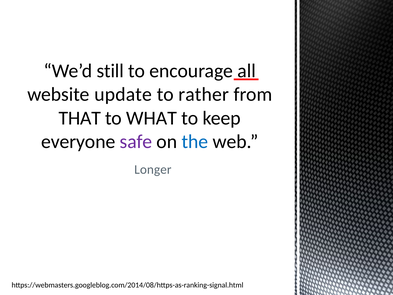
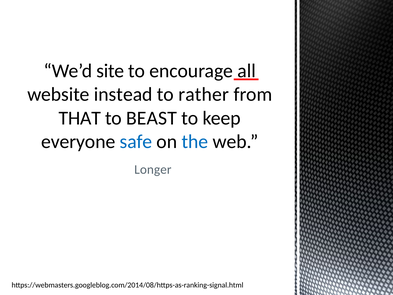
still: still -> site
update: update -> instead
WHAT: WHAT -> BEAST
safe colour: purple -> blue
